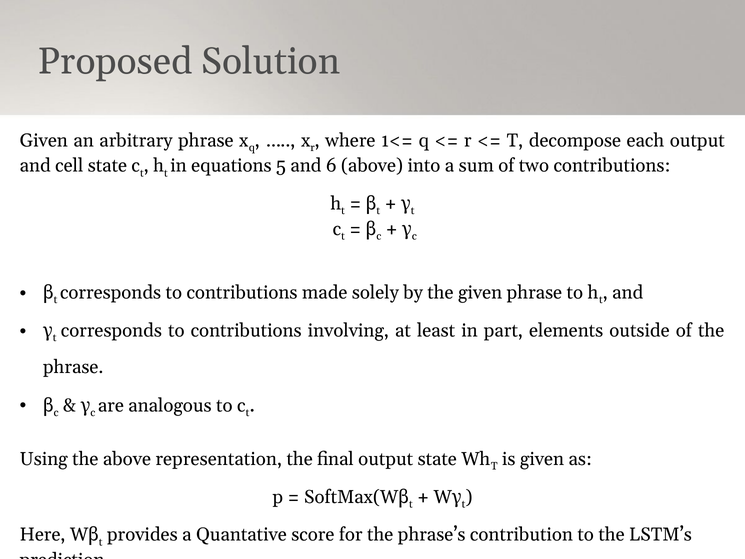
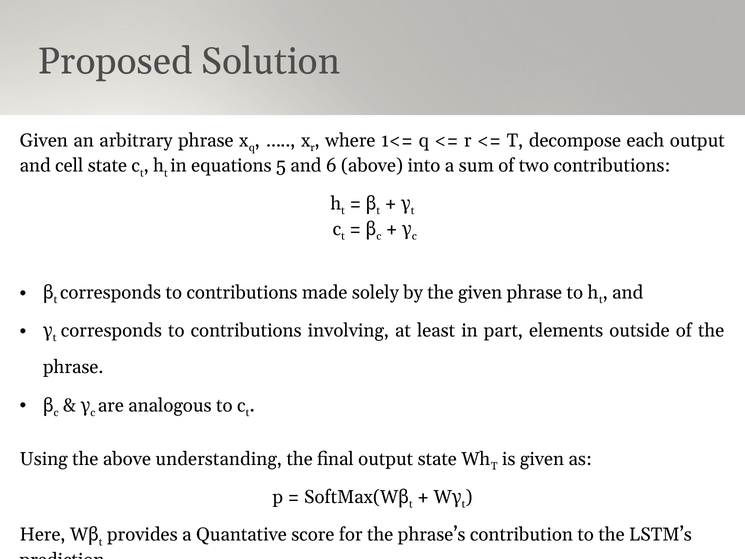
representation: representation -> understanding
